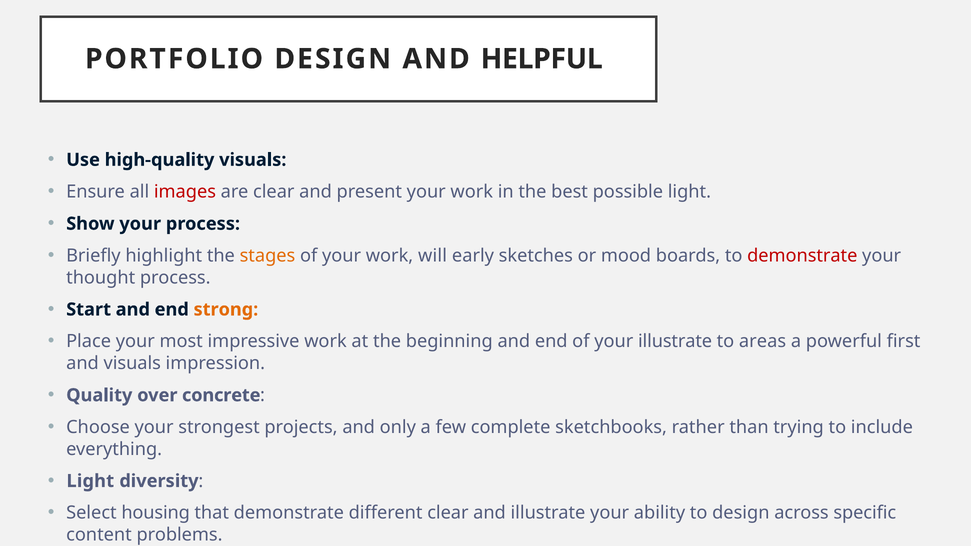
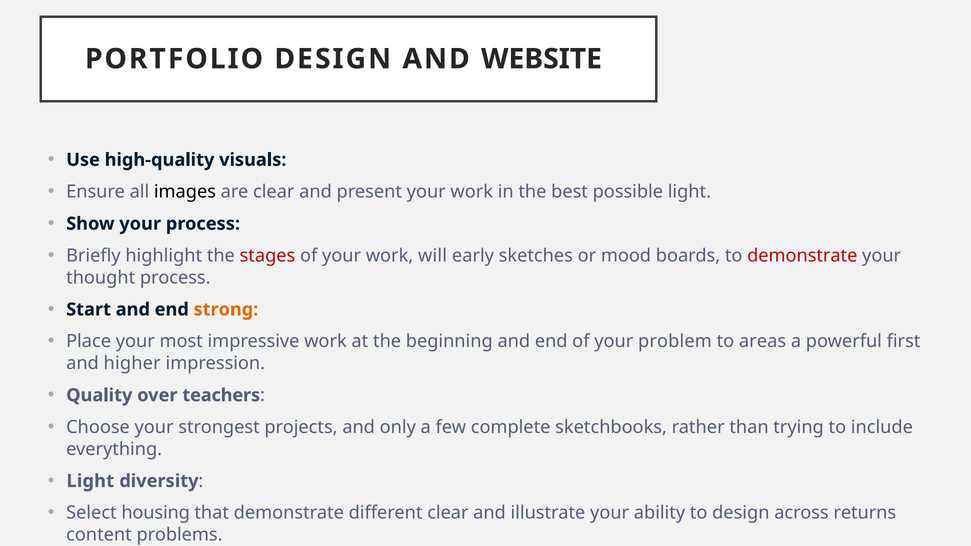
HELPFUL: HELPFUL -> WEBSITE
images colour: red -> black
stages colour: orange -> red
your illustrate: illustrate -> problem
and visuals: visuals -> higher
concrete: concrete -> teachers
specific: specific -> returns
